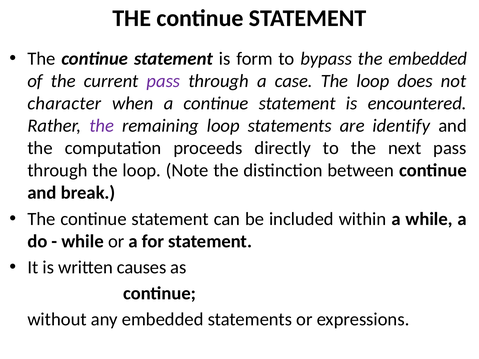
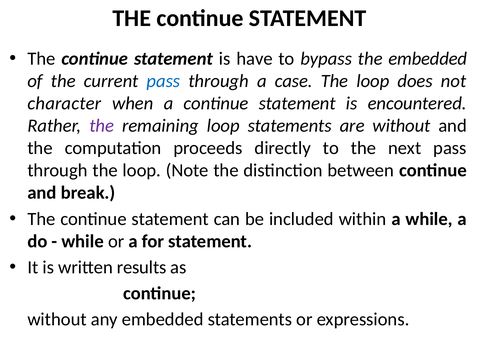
form: form -> have
pass at (163, 81) colour: purple -> blue
are identify: identify -> without
causes: causes -> results
